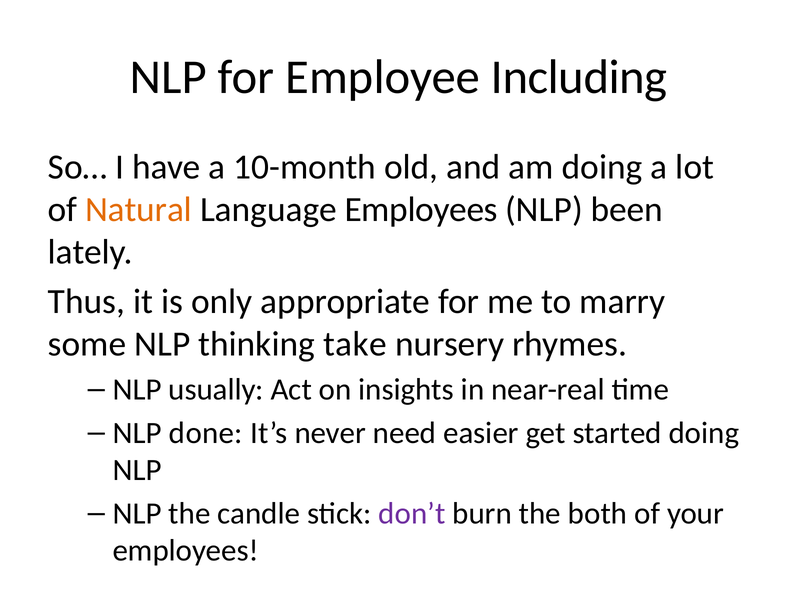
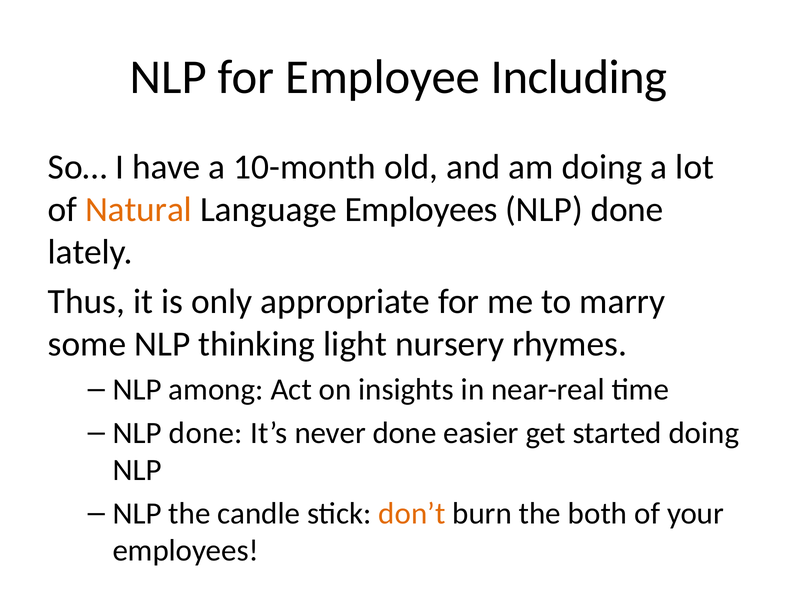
been at (627, 210): been -> done
take: take -> light
usually: usually -> among
never need: need -> done
don’t colour: purple -> orange
